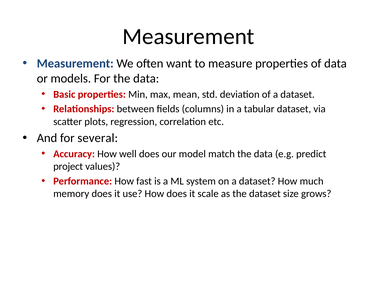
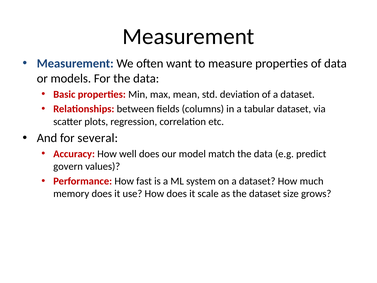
project: project -> govern
